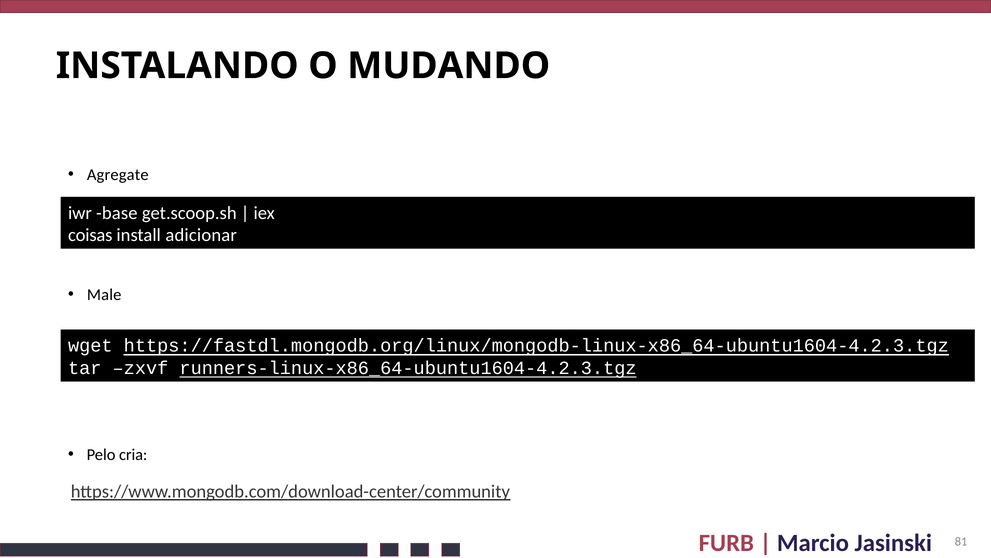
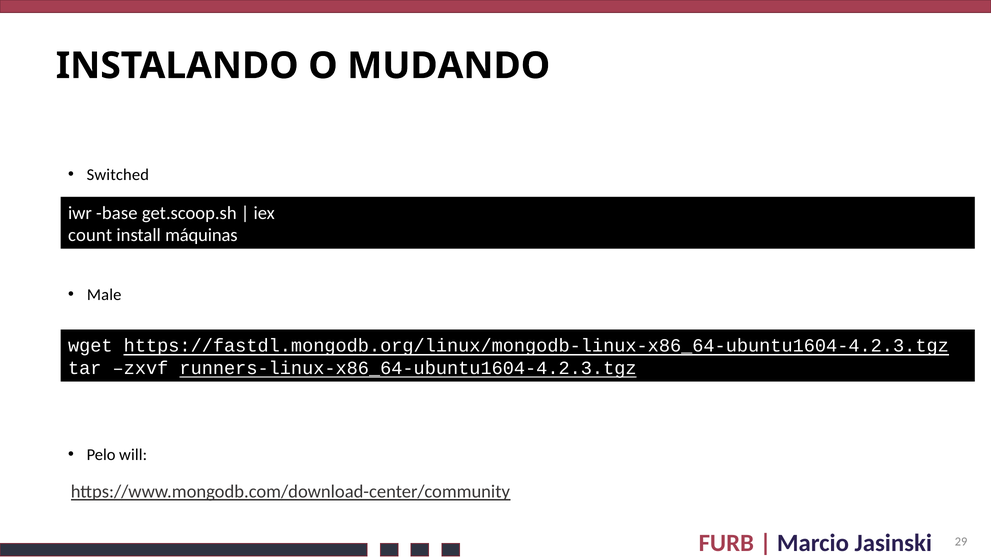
Agregate: Agregate -> Switched
coisas: coisas -> count
adicionar: adicionar -> máquinas
cria: cria -> will
81: 81 -> 29
